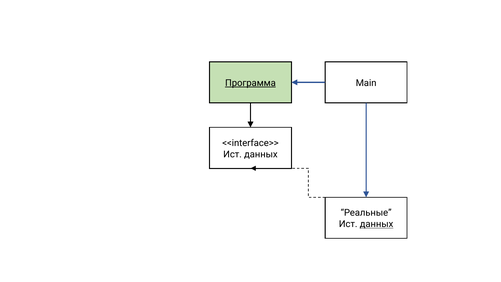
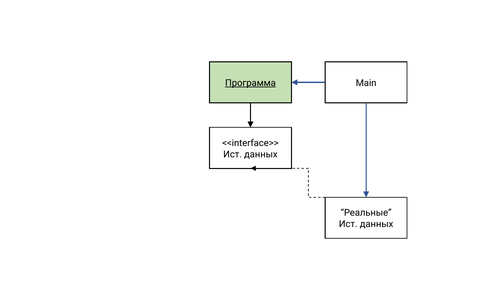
данных at (377, 224) underline: present -> none
